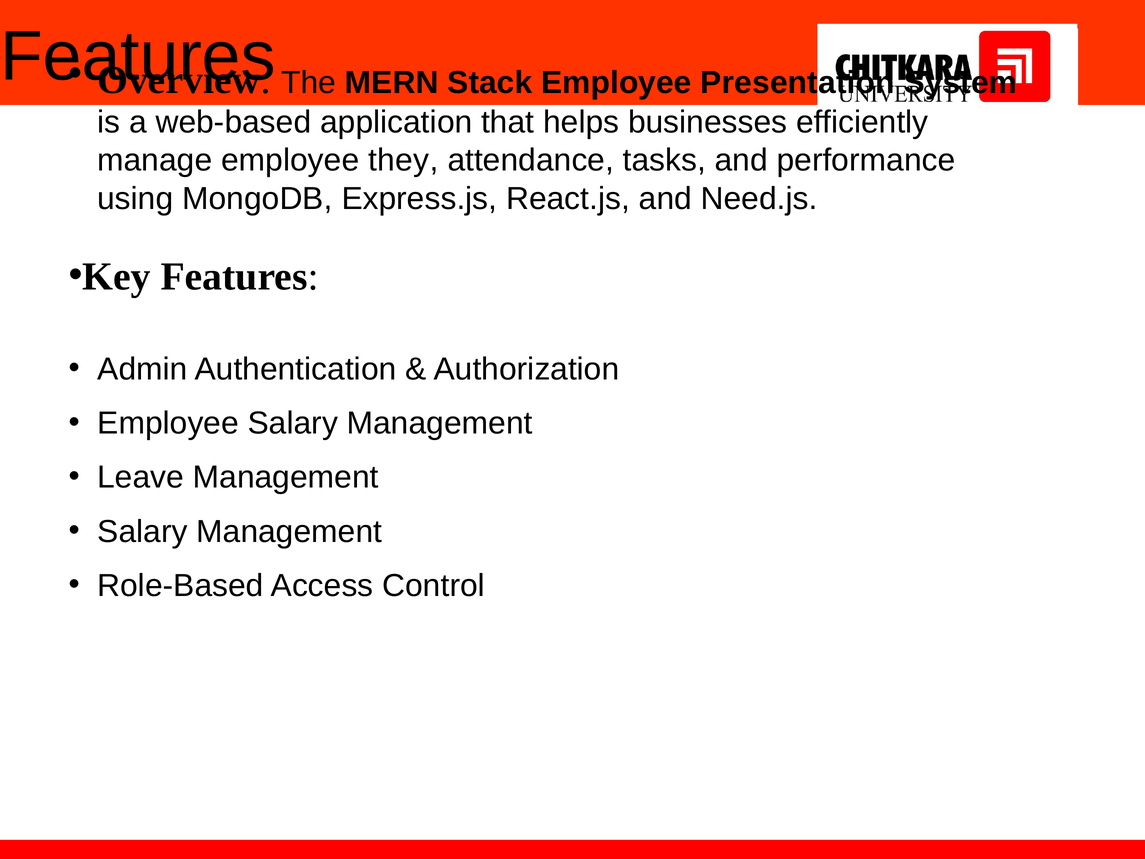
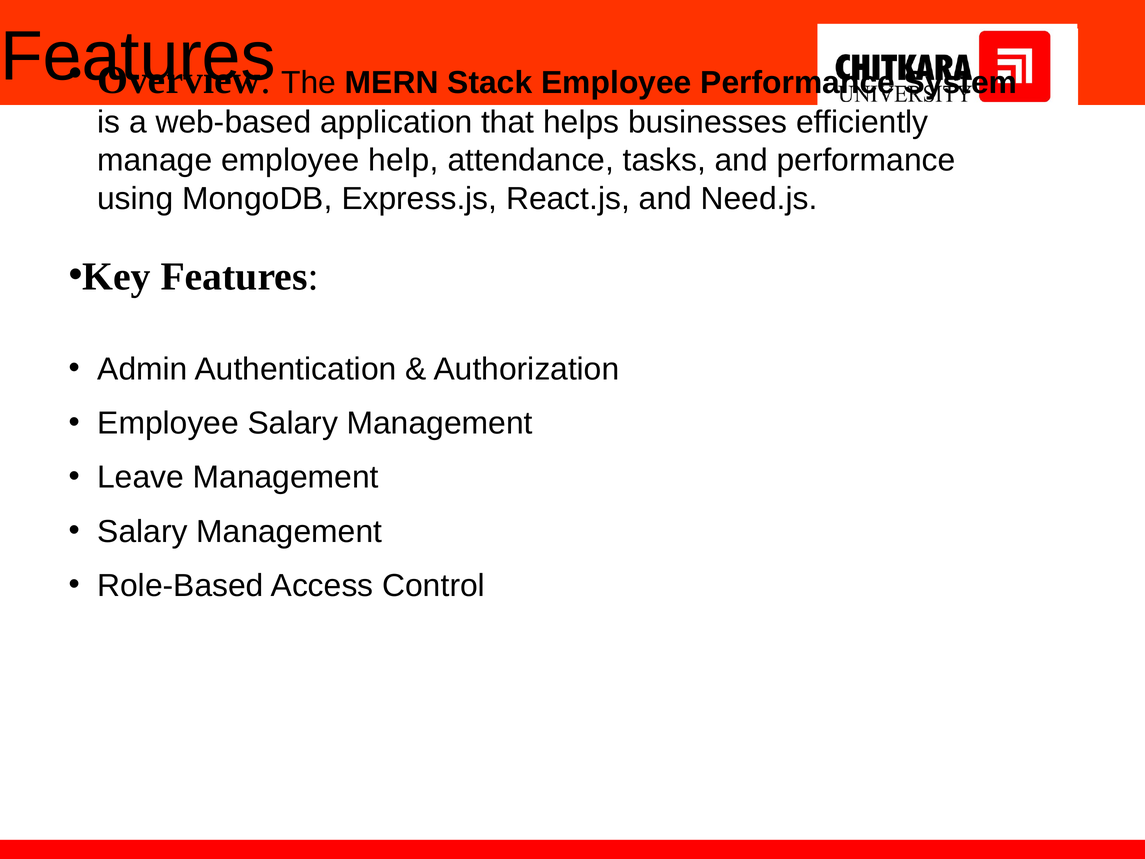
Employee Presentation: Presentation -> Performance
they: they -> help
